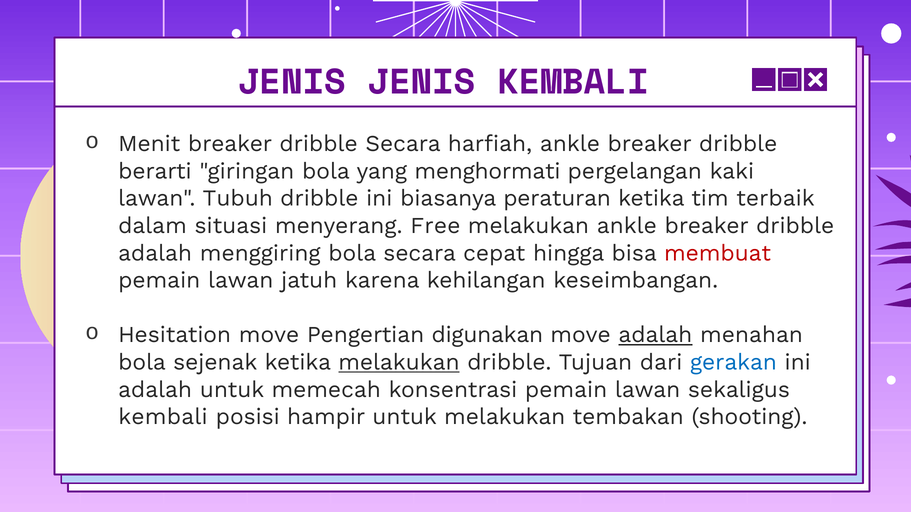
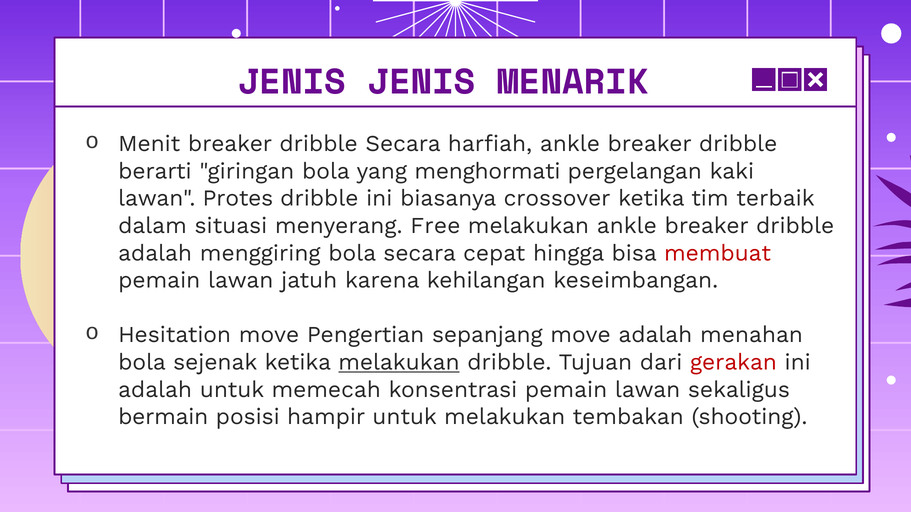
JENIS KEMBALI: KEMBALI -> MENARIK
Tubuh: Tubuh -> Protes
peraturan: peraturan -> crossover
digunakan: digunakan -> sepanjang
adalah at (655, 335) underline: present -> none
gerakan colour: blue -> red
kembali at (163, 417): kembali -> bermain
